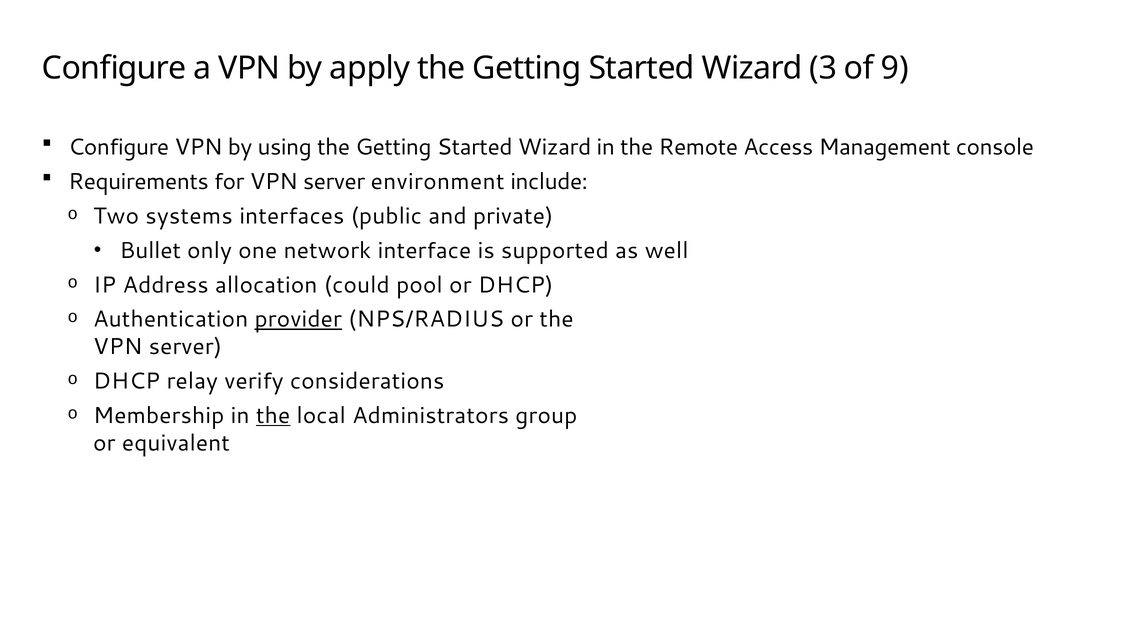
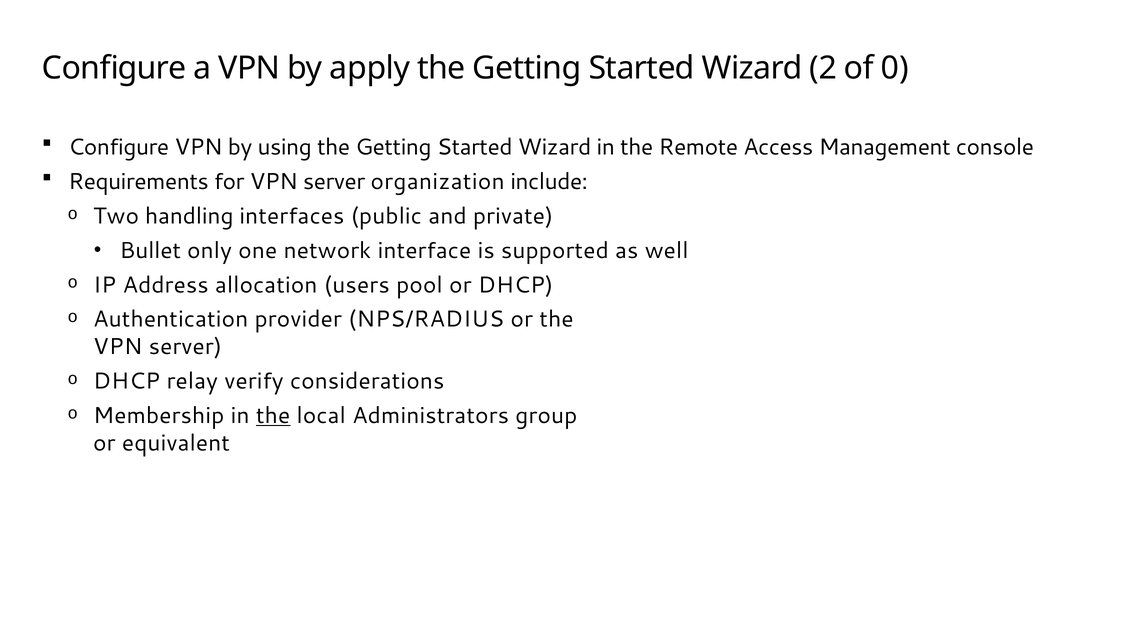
3: 3 -> 2
9: 9 -> 0
environment: environment -> organization
systems: systems -> handling
could: could -> users
provider underline: present -> none
